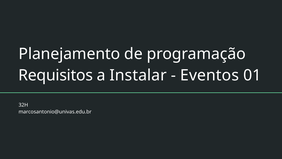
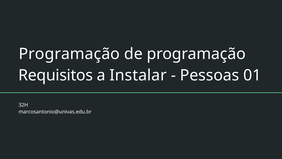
Planejamento at (69, 54): Planejamento -> Programação
Eventos: Eventos -> Pessoas
